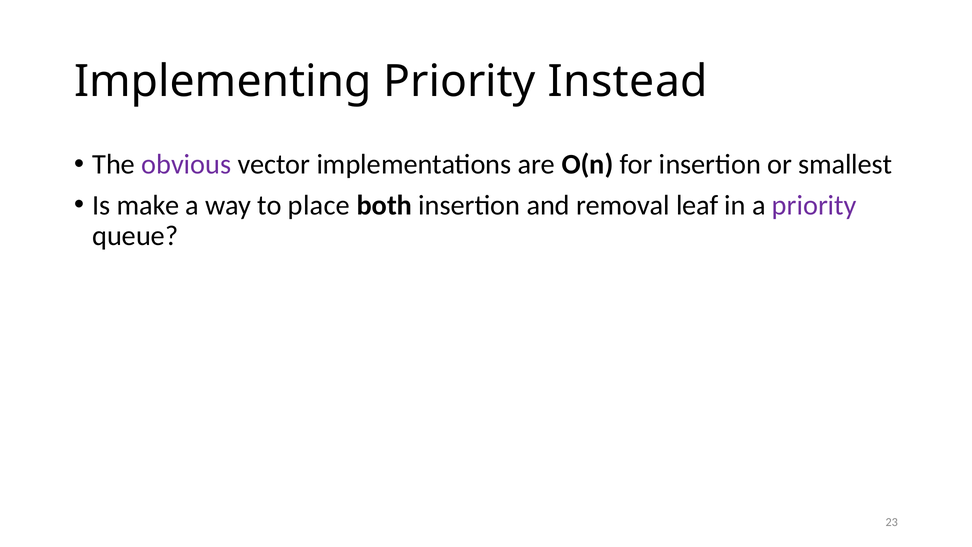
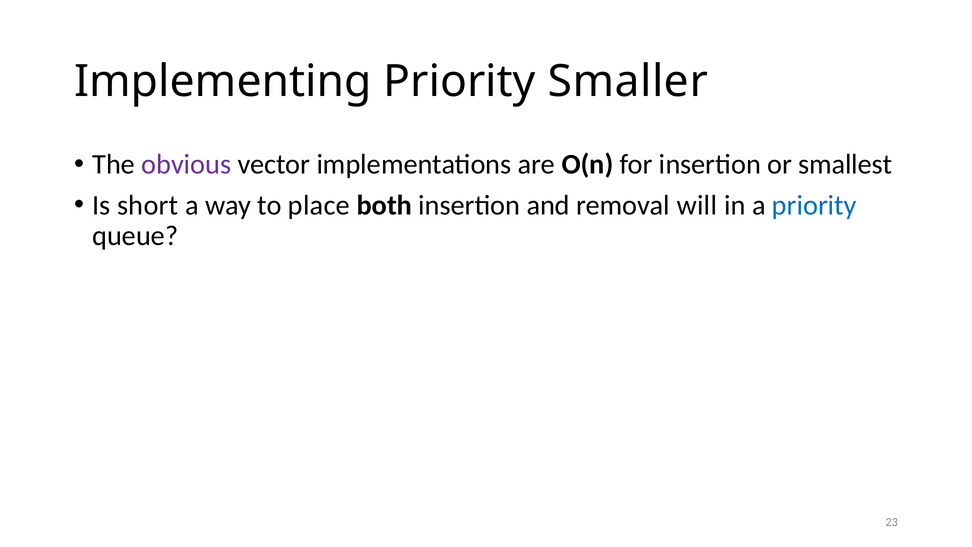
Instead: Instead -> Smaller
make: make -> short
leaf: leaf -> will
priority at (814, 205) colour: purple -> blue
